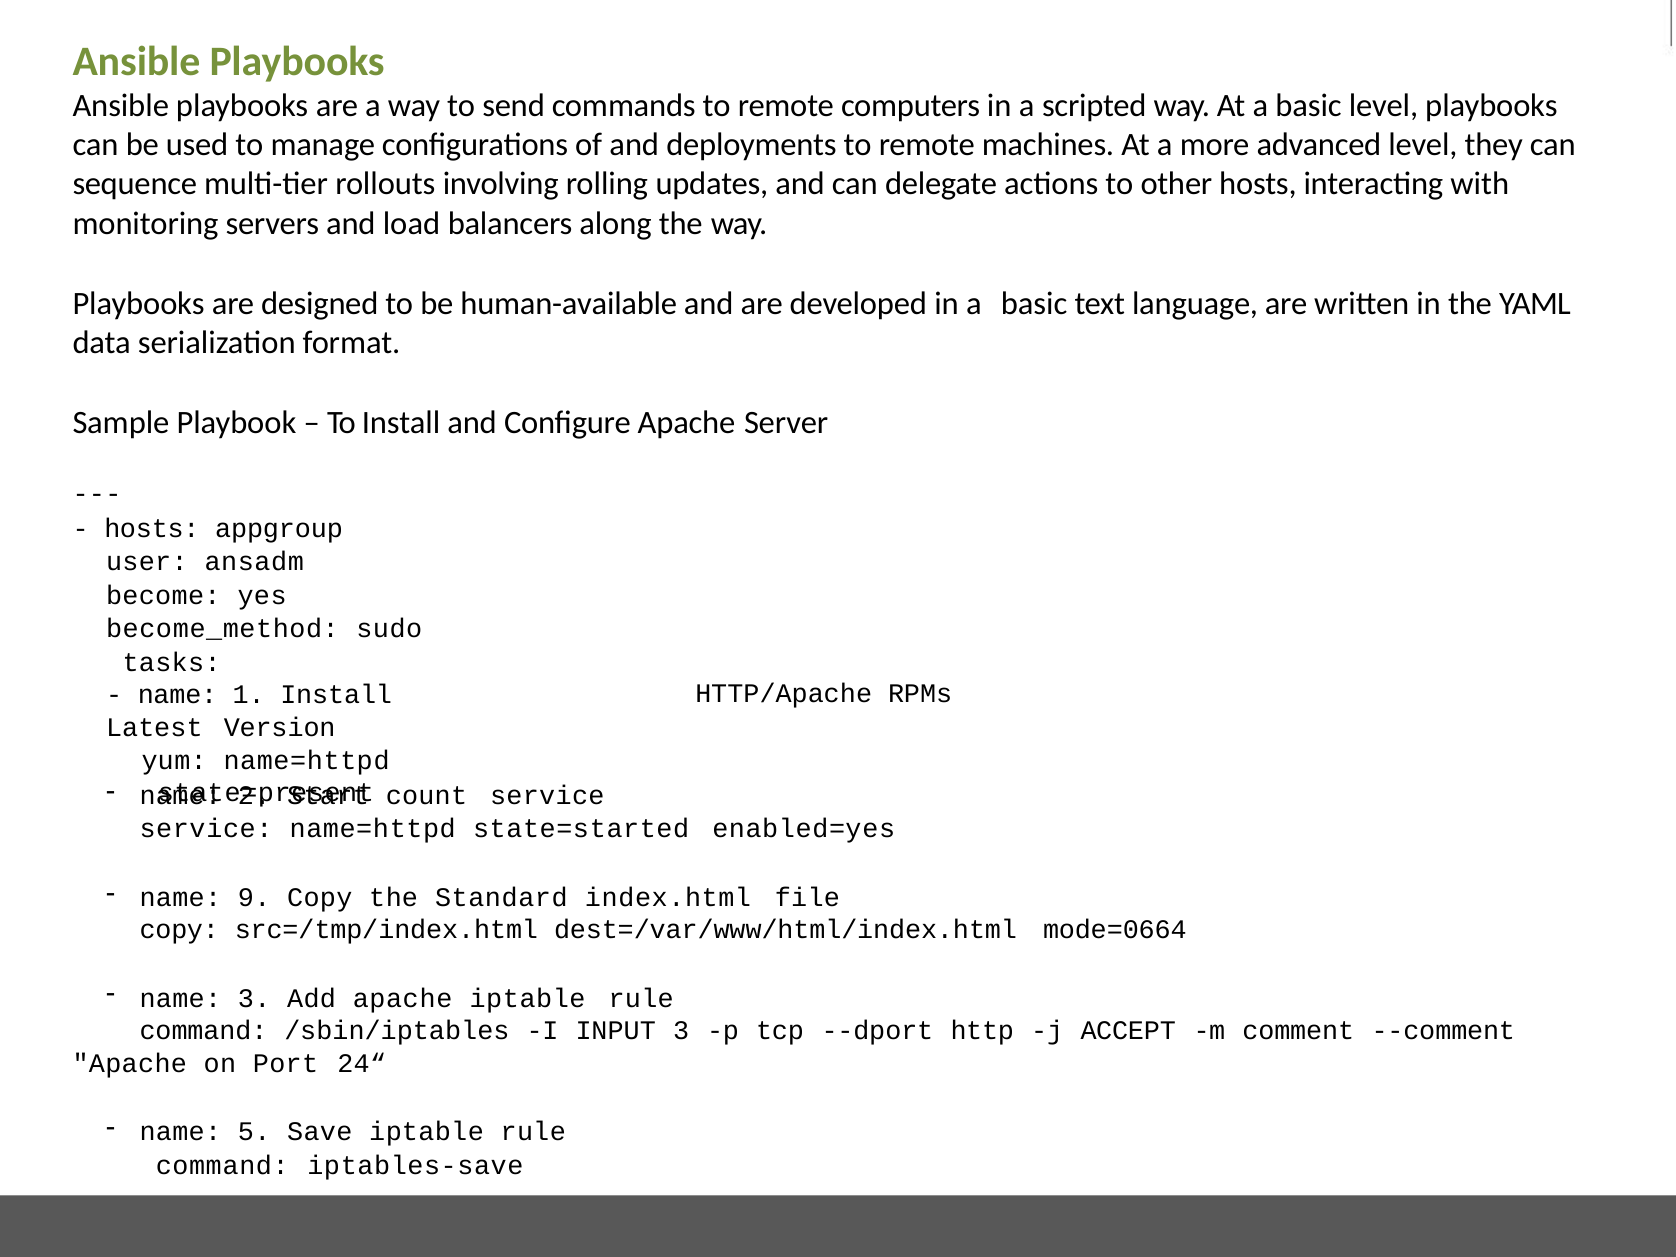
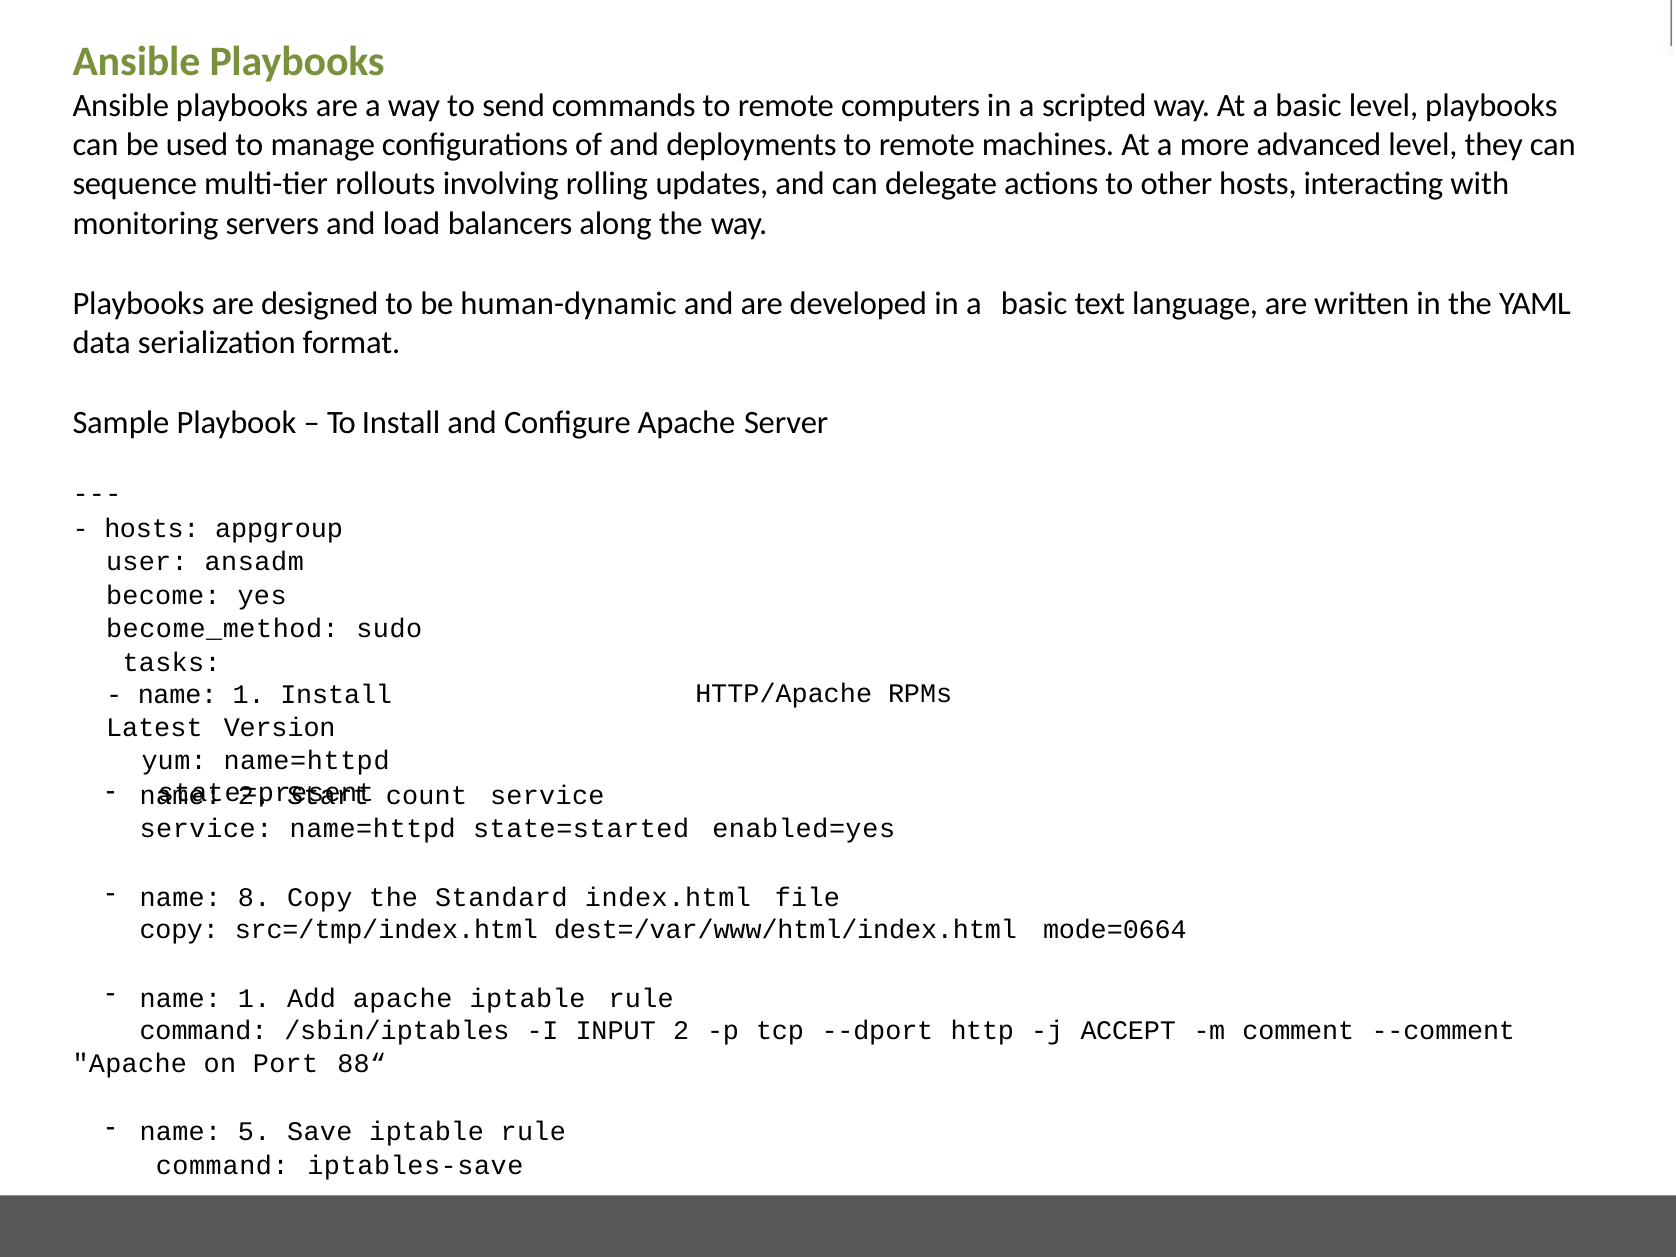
human-available: human-available -> human-dynamic
9: 9 -> 8
3 at (254, 998): 3 -> 1
INPUT 3: 3 -> 2
24“: 24“ -> 88“
